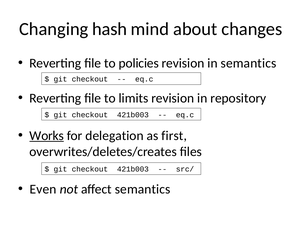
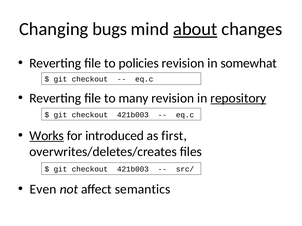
hash: hash -> bugs
about underline: none -> present
in semantics: semantics -> somewhat
limits: limits -> many
repository underline: none -> present
delegation: delegation -> introduced
